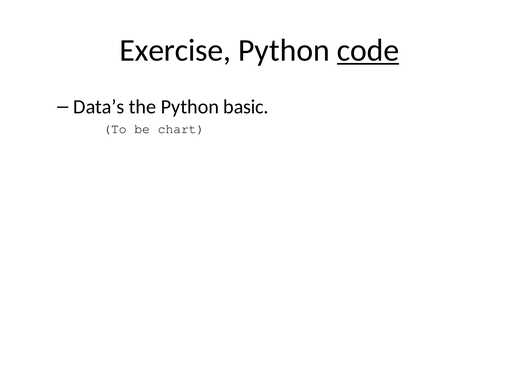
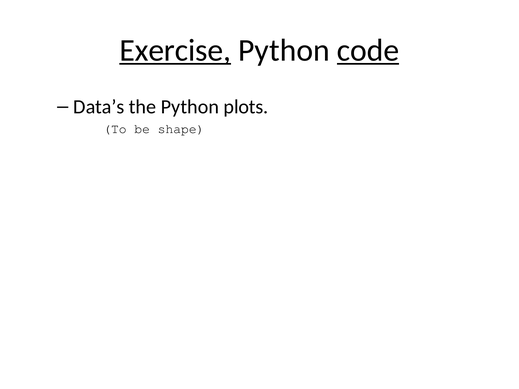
Exercise underline: none -> present
basic: basic -> plots
chart: chart -> shape
